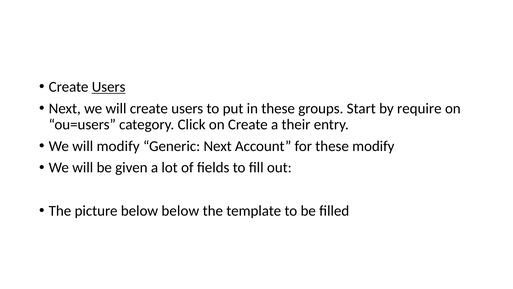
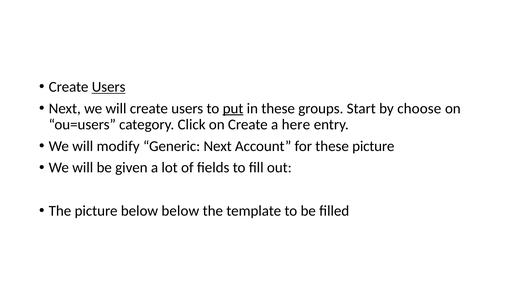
put underline: none -> present
require: require -> choose
their: their -> here
these modify: modify -> picture
